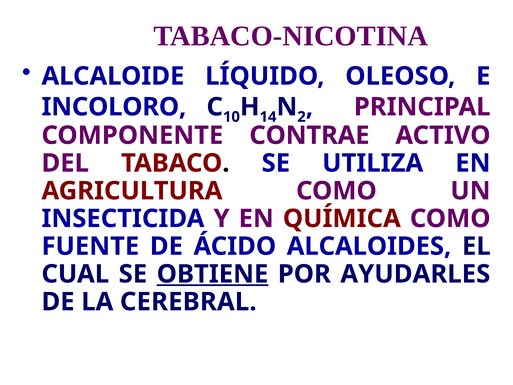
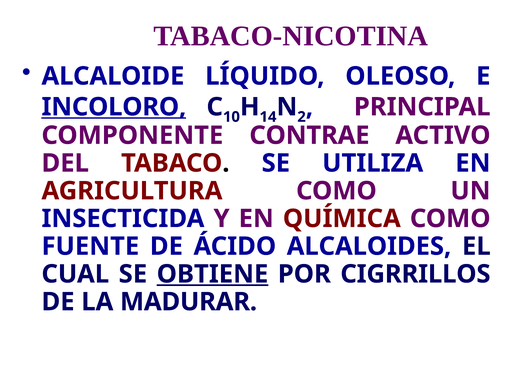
INCOLORO underline: none -> present
AYUDARLES: AYUDARLES -> CIGRRILLOS
CEREBRAL: CEREBRAL -> MADURAR
